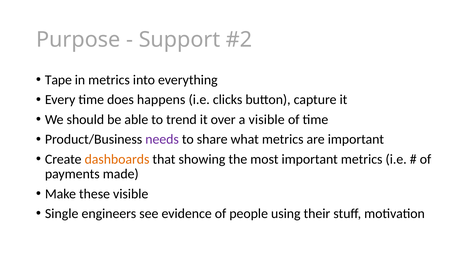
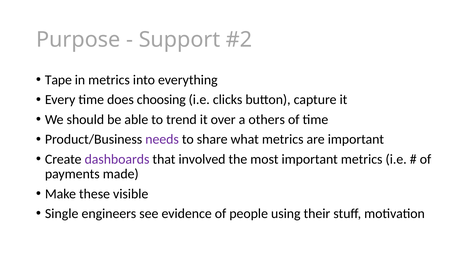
happens: happens -> choosing
a visible: visible -> others
dashboards colour: orange -> purple
showing: showing -> involved
